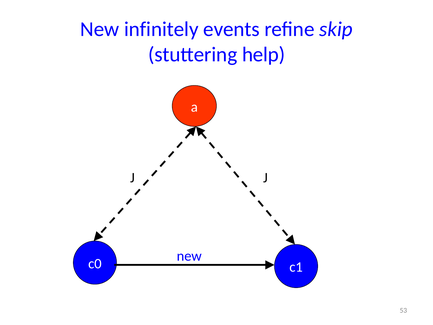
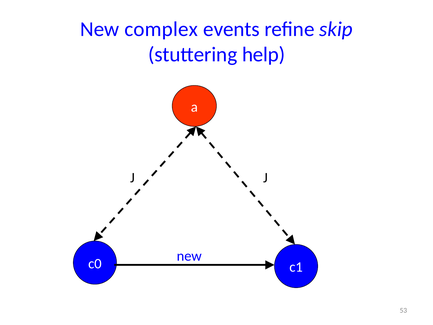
infinitely: infinitely -> complex
